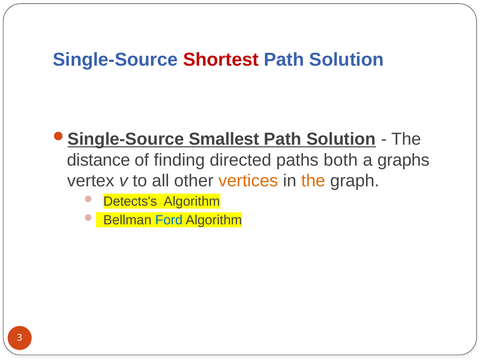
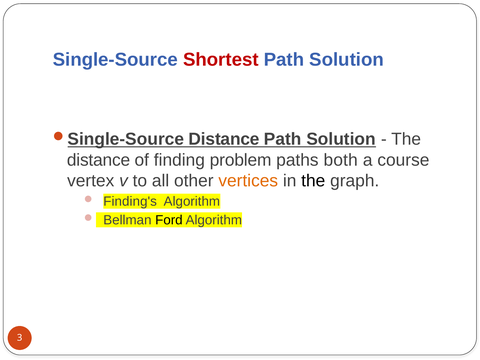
Smallest at (224, 139): Smallest -> Distance
directed: directed -> problem
graphs: graphs -> course
the at (313, 181) colour: orange -> black
Detects's: Detects's -> Finding's
Ford colour: blue -> black
